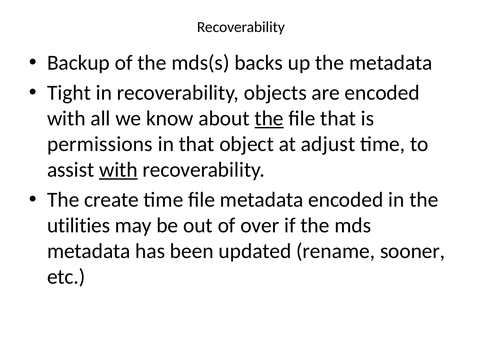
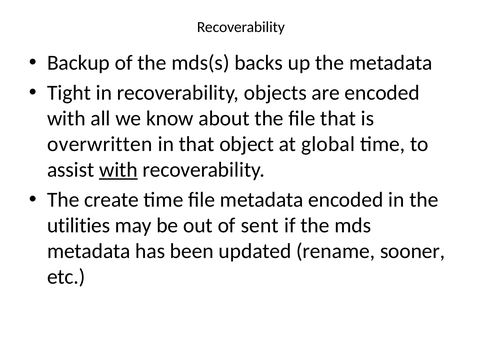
the at (269, 119) underline: present -> none
permissions: permissions -> overwritten
adjust: adjust -> global
over: over -> sent
